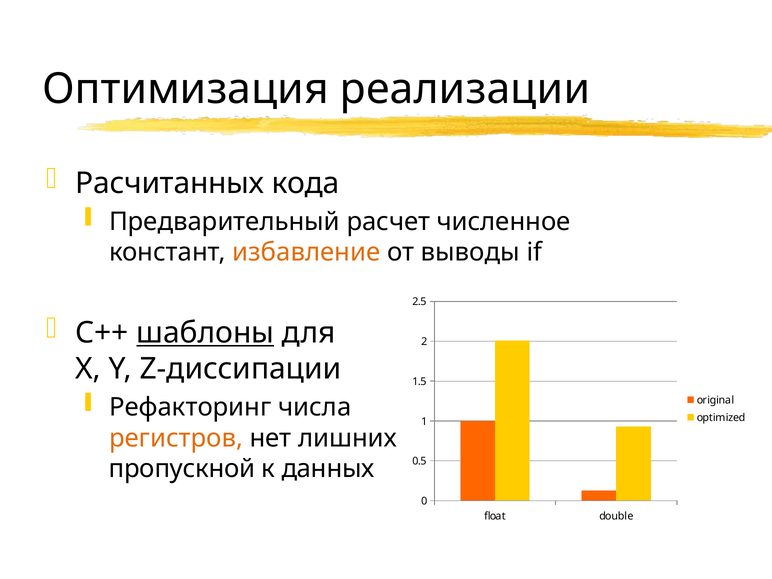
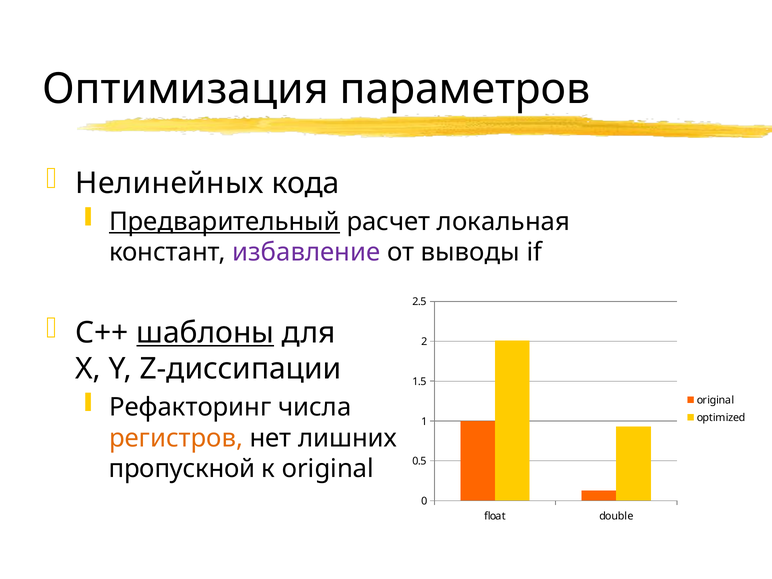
реализации: реализации -> параметров
Расчитанных: Расчитанных -> Нелинейных
Предварительный underline: none -> present
численное: численное -> локальная
избавление colour: orange -> purple
к данных: данных -> original
